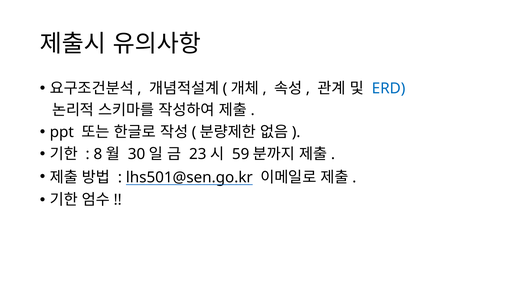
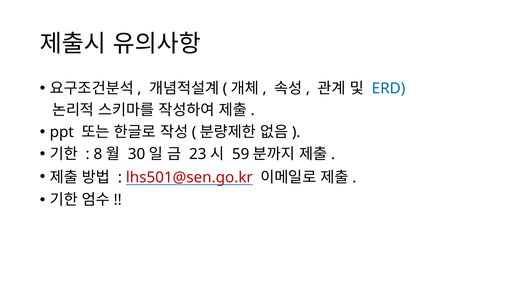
lhs501@sen.go.kr colour: black -> red
